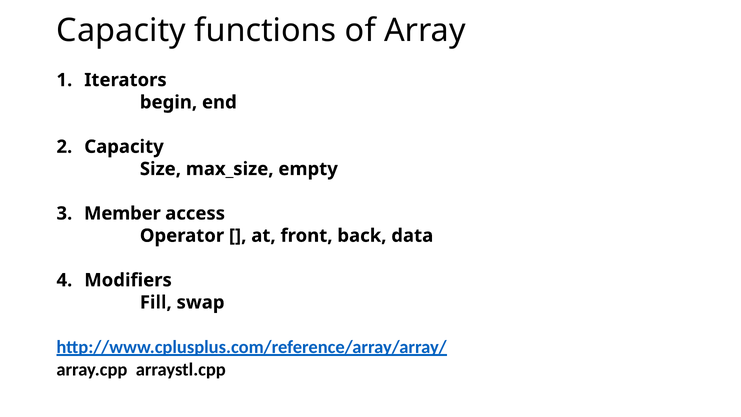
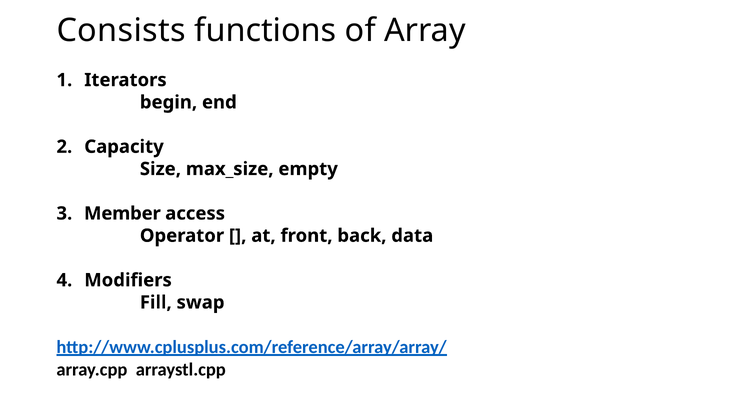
Capacity at (121, 30): Capacity -> Consists
